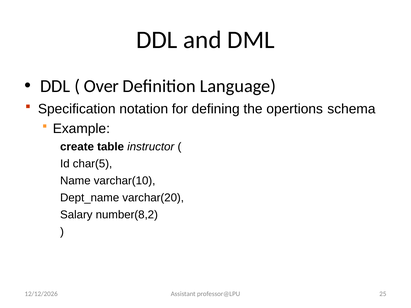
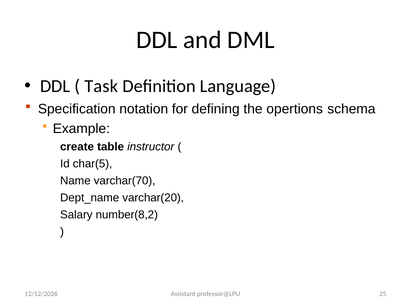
Over: Over -> Task
varchar(10: varchar(10 -> varchar(70
